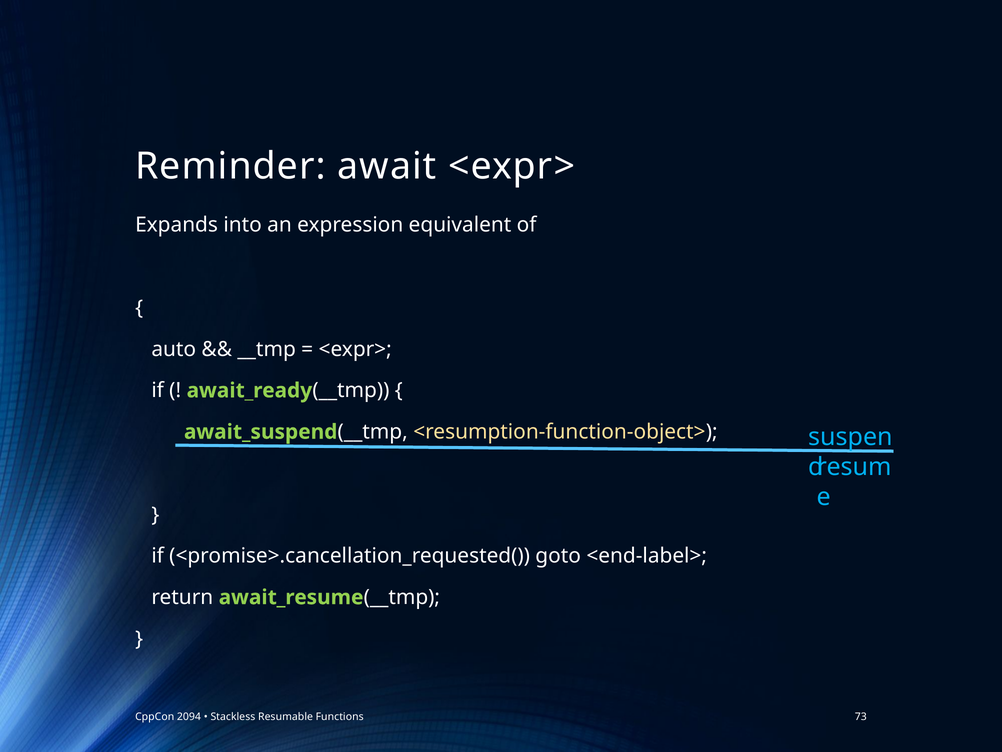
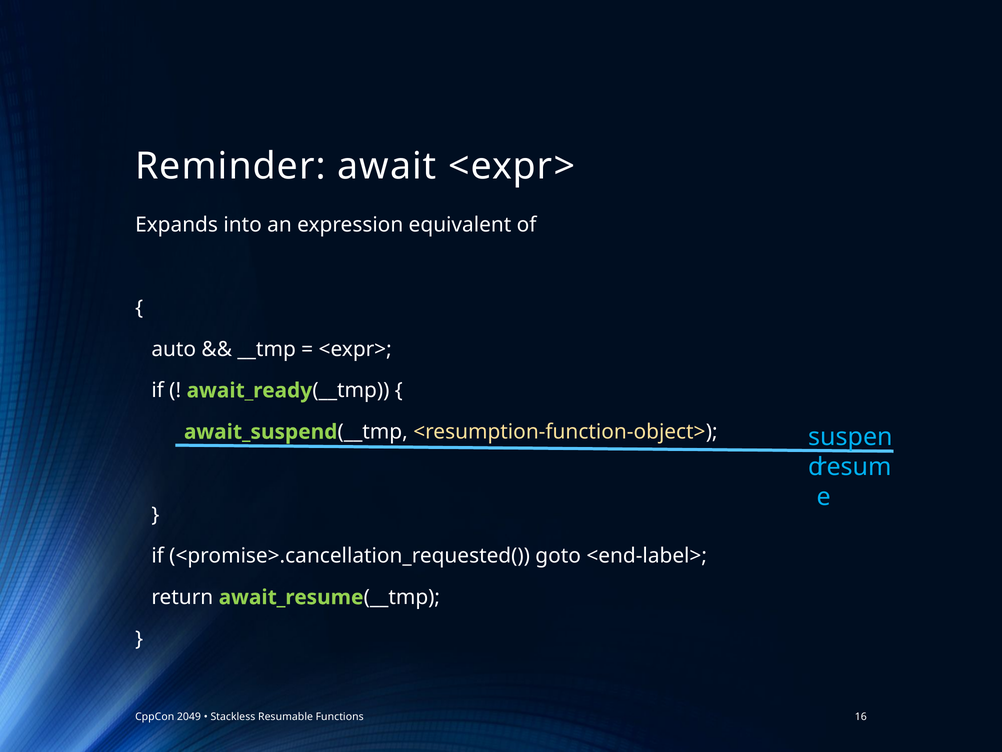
2094: 2094 -> 2049
73: 73 -> 16
